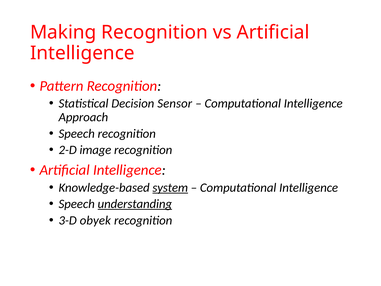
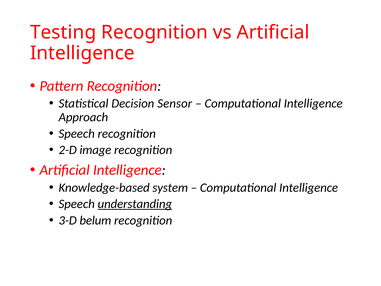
Making: Making -> Testing
system underline: present -> none
obyek: obyek -> belum
